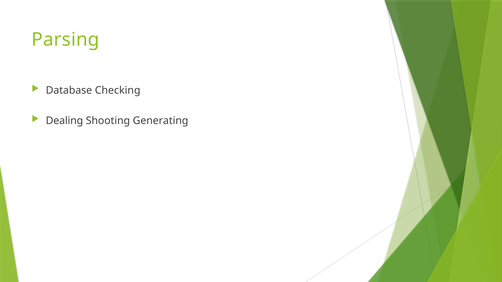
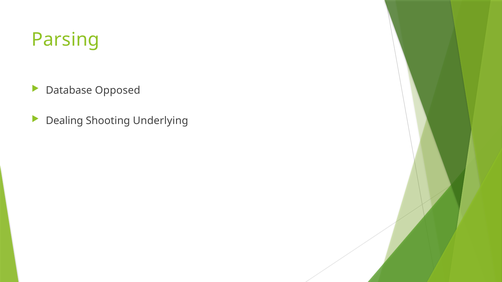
Checking: Checking -> Opposed
Generating: Generating -> Underlying
